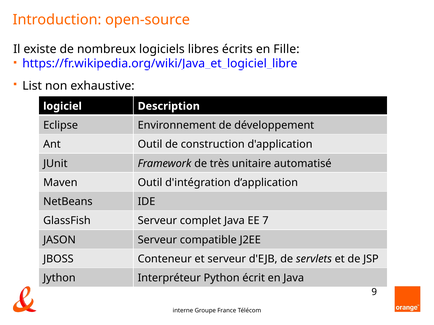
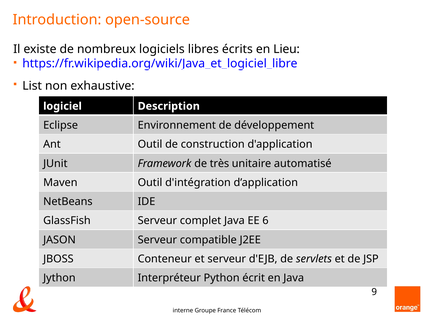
Fille: Fille -> Lieu
7: 7 -> 6
